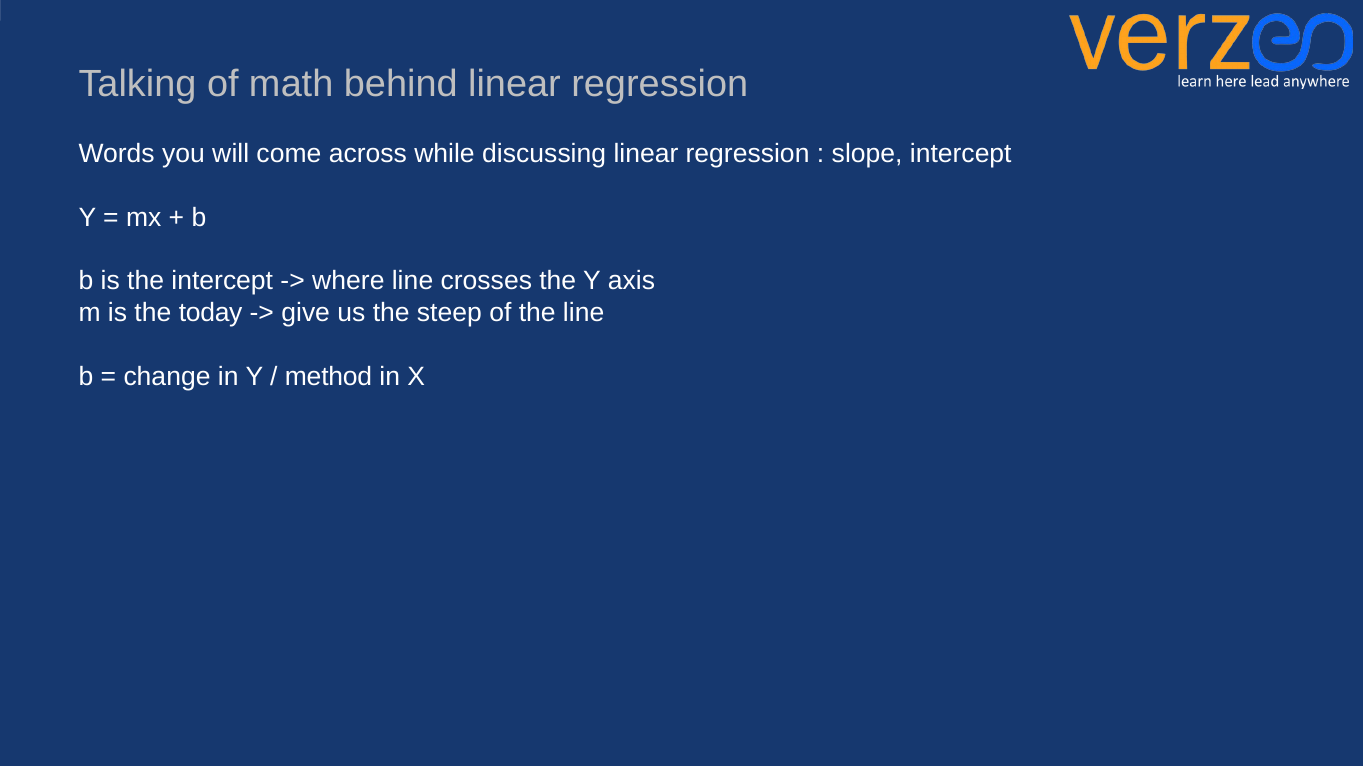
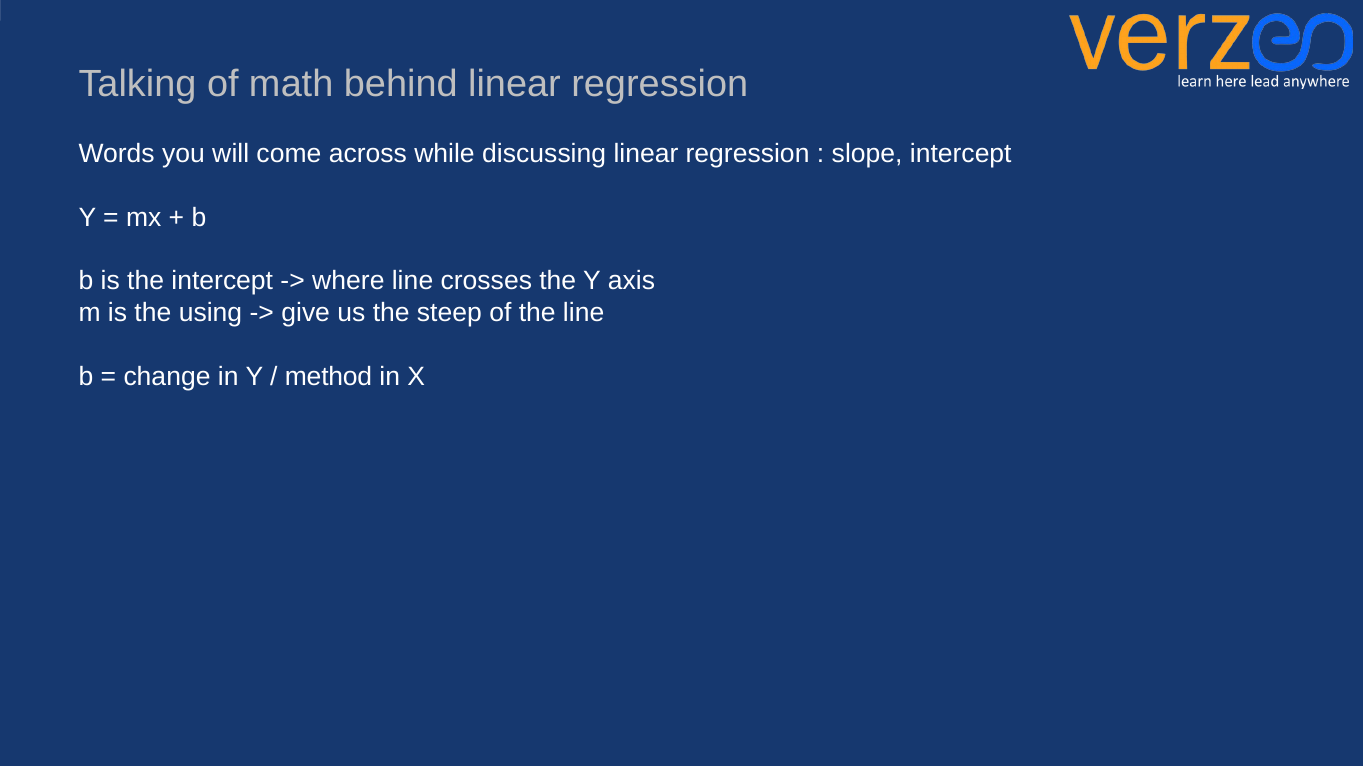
today: today -> using
